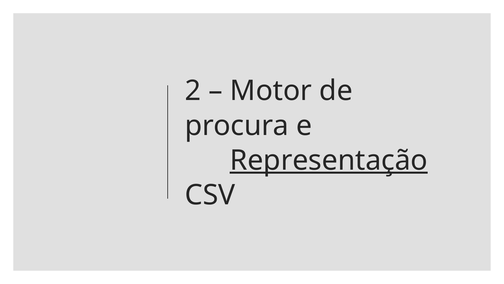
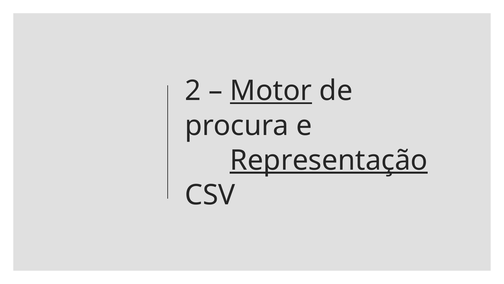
Motor underline: none -> present
